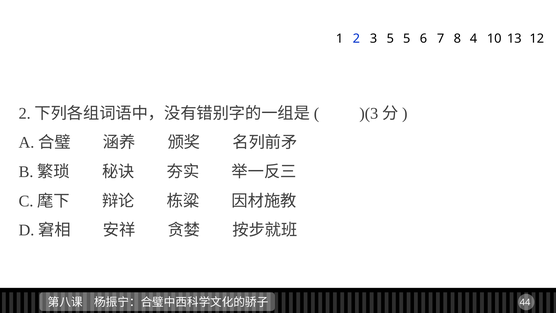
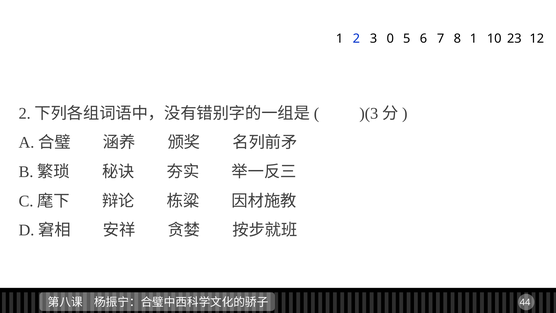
3 5: 5 -> 0
8 4: 4 -> 1
13: 13 -> 23
